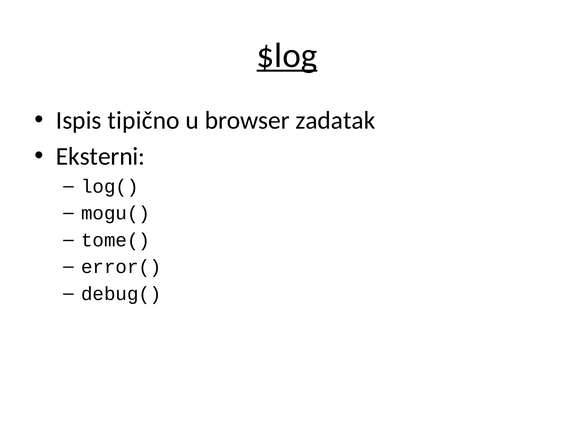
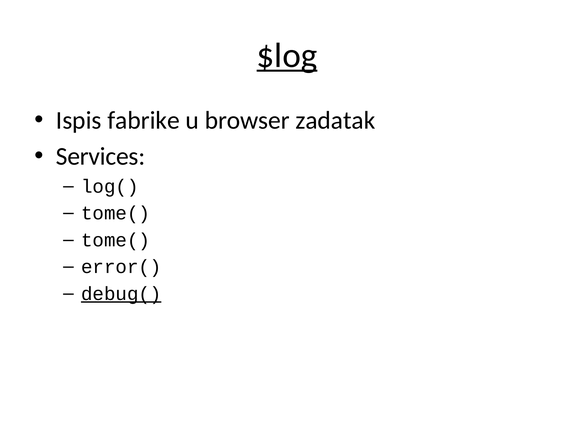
tipično: tipično -> fabrike
Eksterni: Eksterni -> Services
mogu( at (116, 213): mogu( -> tome(
debug( underline: none -> present
